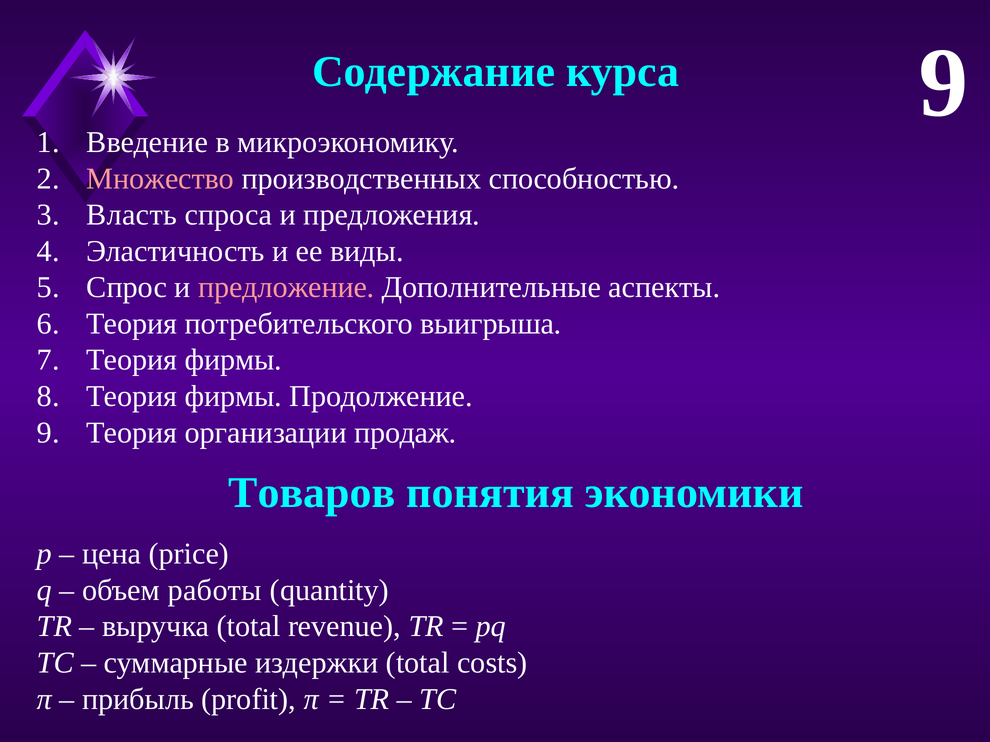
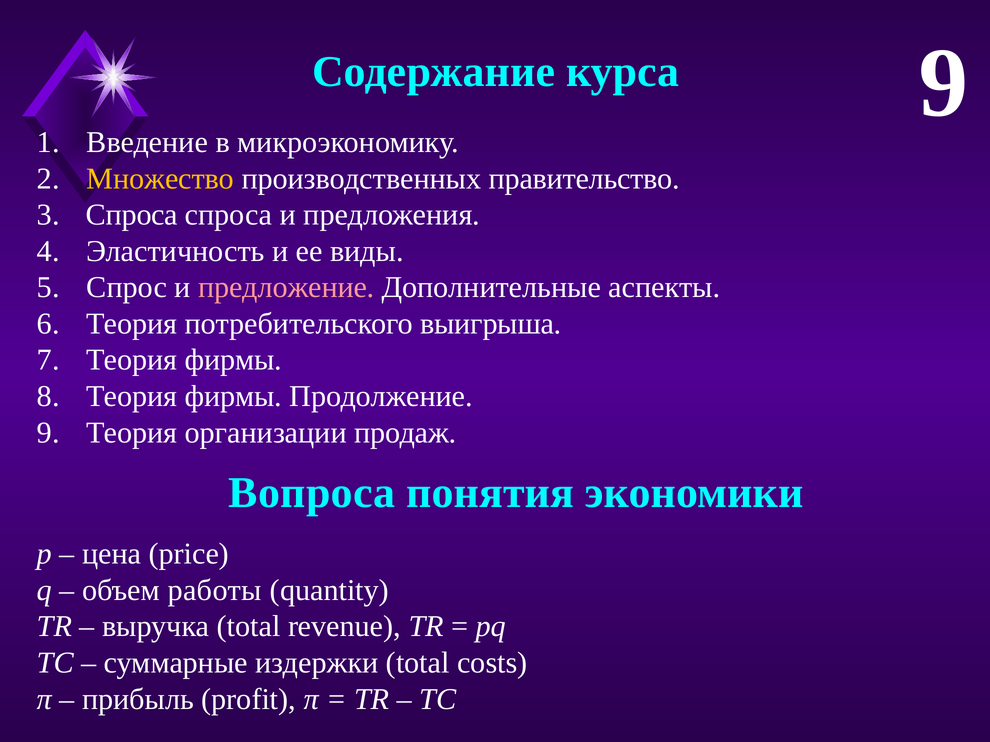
Множество colour: pink -> yellow
способностью: способностью -> правительство
Власть at (132, 215): Власть -> Спроса
Товаров: Товаров -> Вопроса
